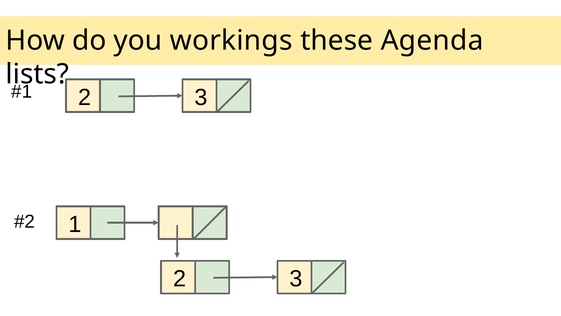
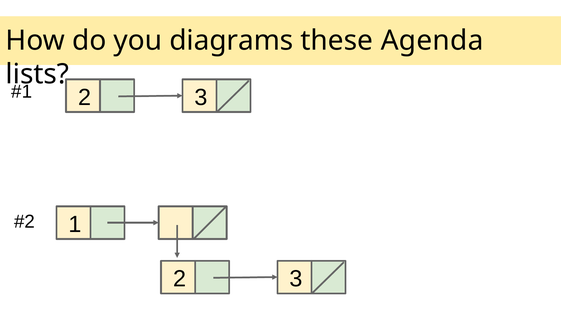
workings: workings -> diagrams
